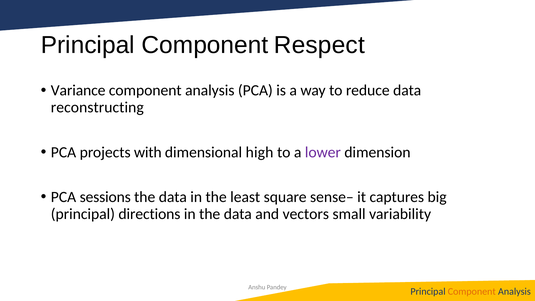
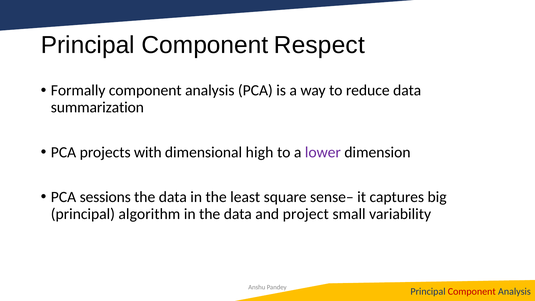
Variance: Variance -> Formally
reconstructing: reconstructing -> summarization
directions: directions -> algorithm
vectors: vectors -> project
Component at (472, 291) colour: orange -> red
